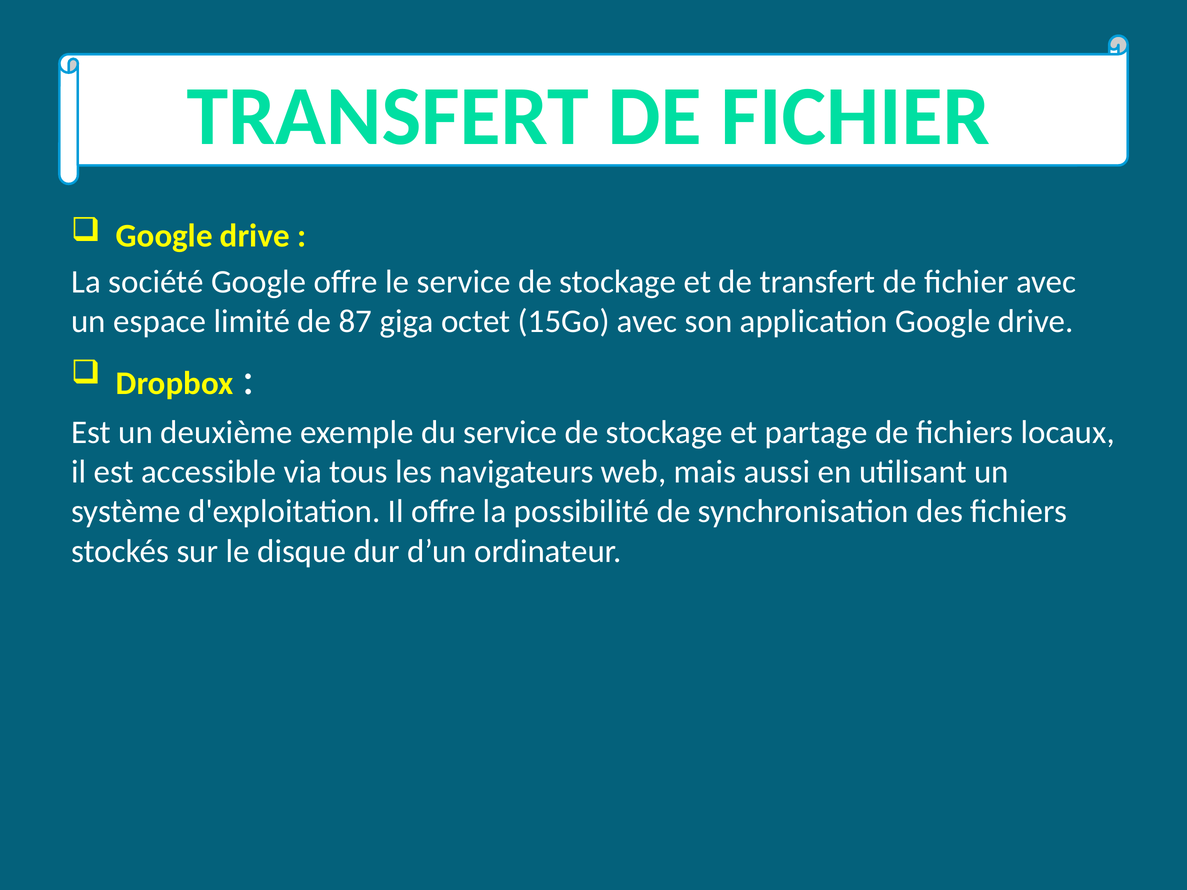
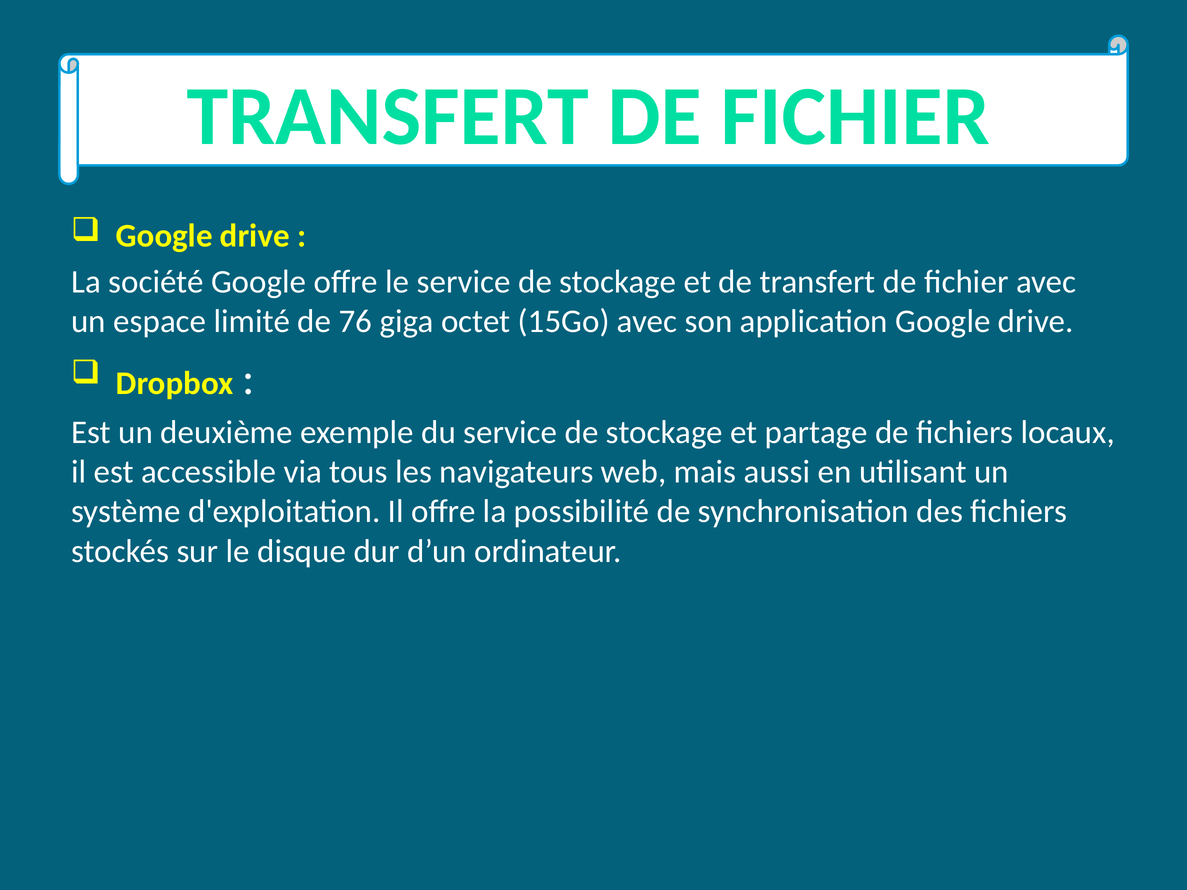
87: 87 -> 76
